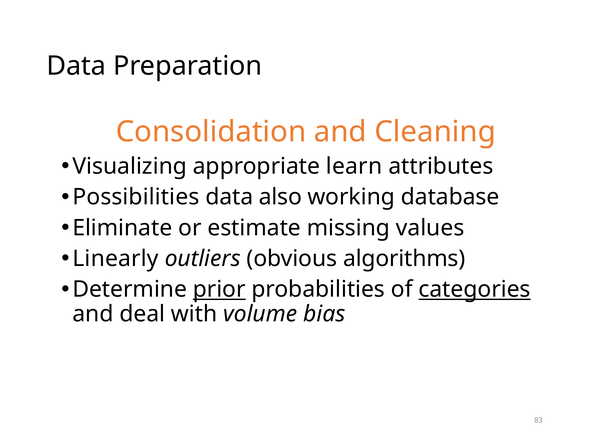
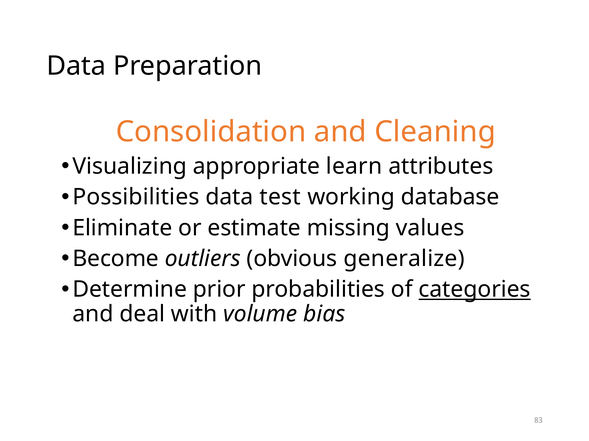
also: also -> test
Linearly: Linearly -> Become
algorithms: algorithms -> generalize
prior underline: present -> none
